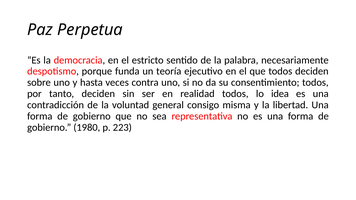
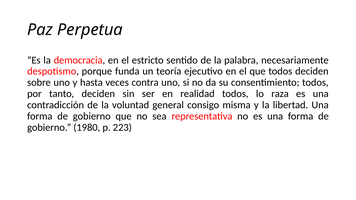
idea: idea -> raza
